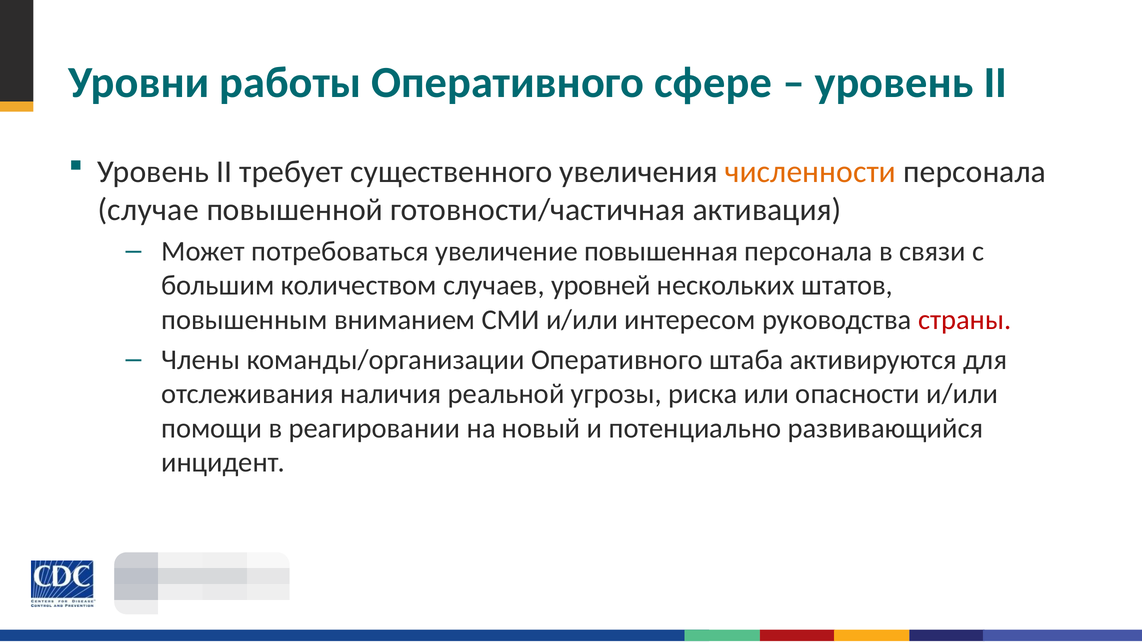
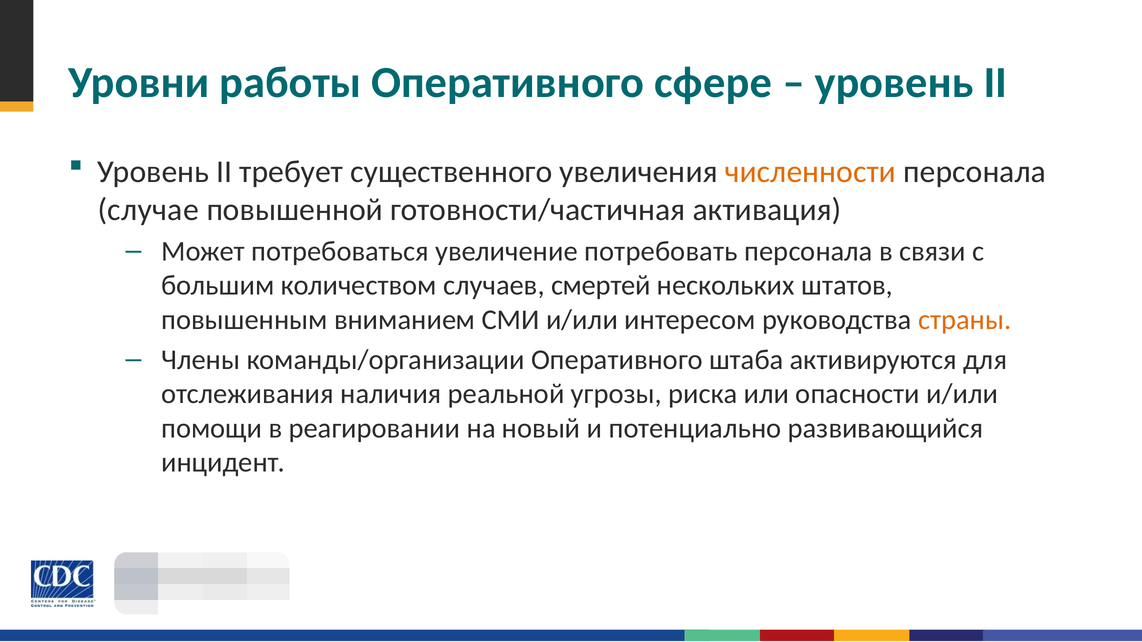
повышенная: повышенная -> потребовать
уровней: уровней -> смертей
страны colour: red -> orange
